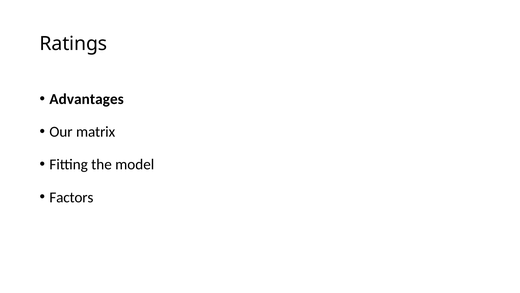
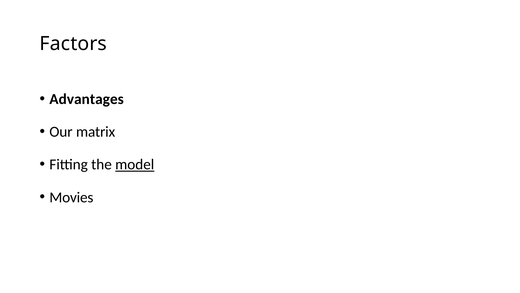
Ratings: Ratings -> Factors
model underline: none -> present
Factors: Factors -> Movies
